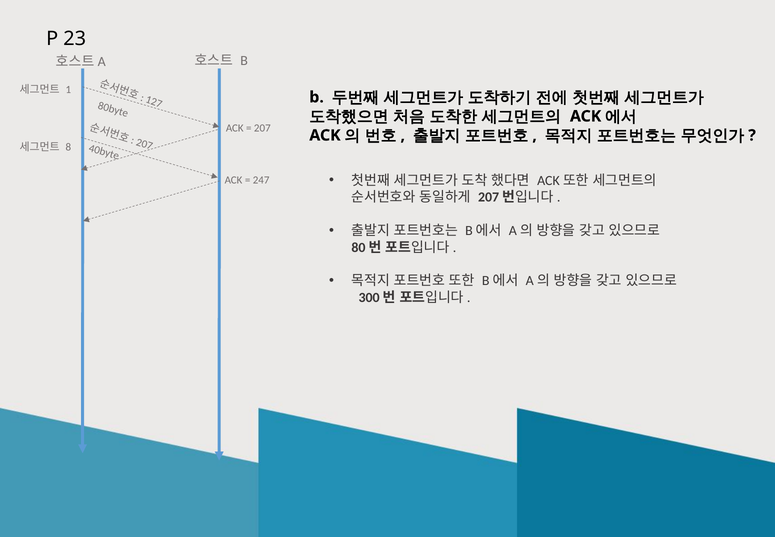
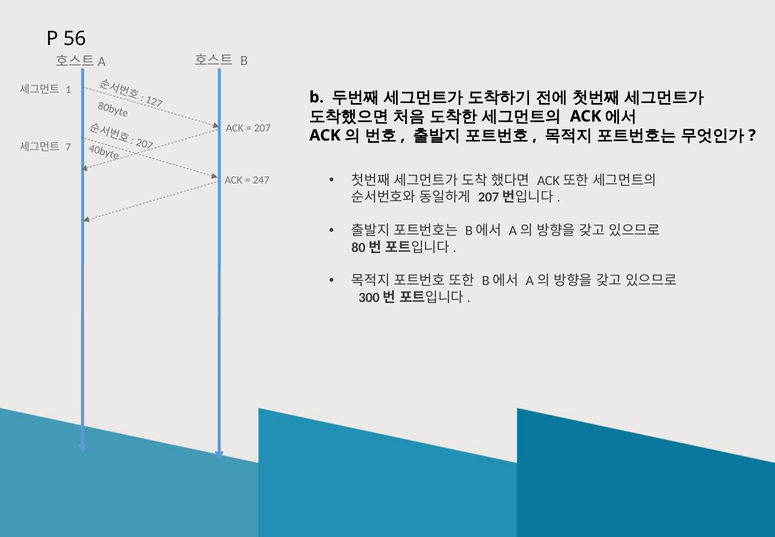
23: 23 -> 56
8: 8 -> 7
